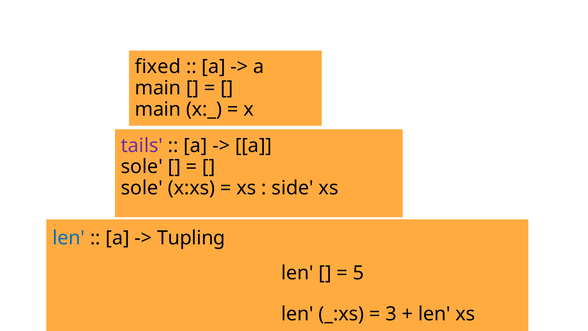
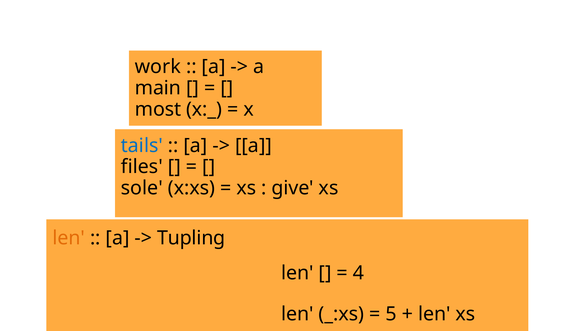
fixed: fixed -> work
main at (158, 109): main -> most
tails colour: purple -> blue
sole at (142, 167): sole -> files
side: side -> give
len at (69, 238) colour: blue -> orange
5: 5 -> 4
3: 3 -> 5
